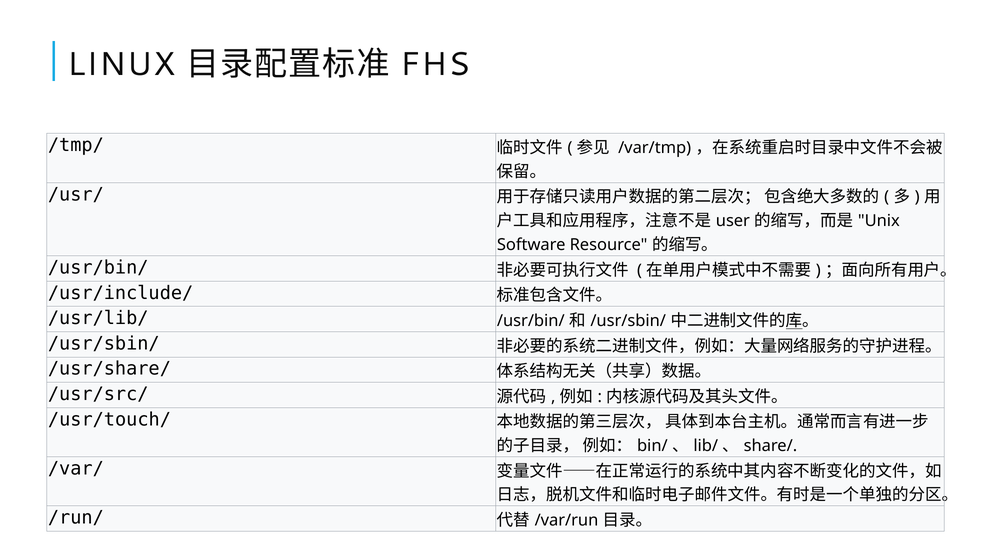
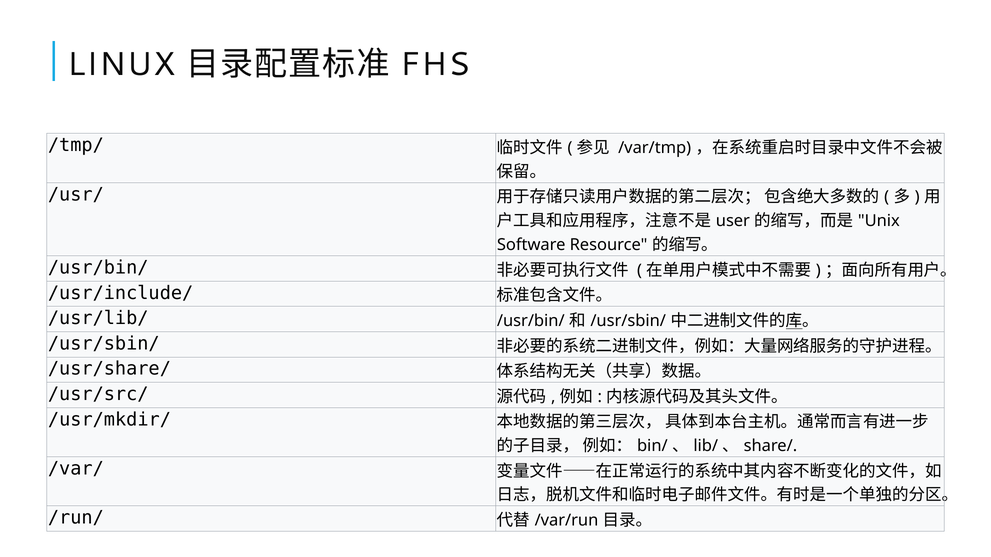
/usr/touch/: /usr/touch/ -> /usr/mkdir/
